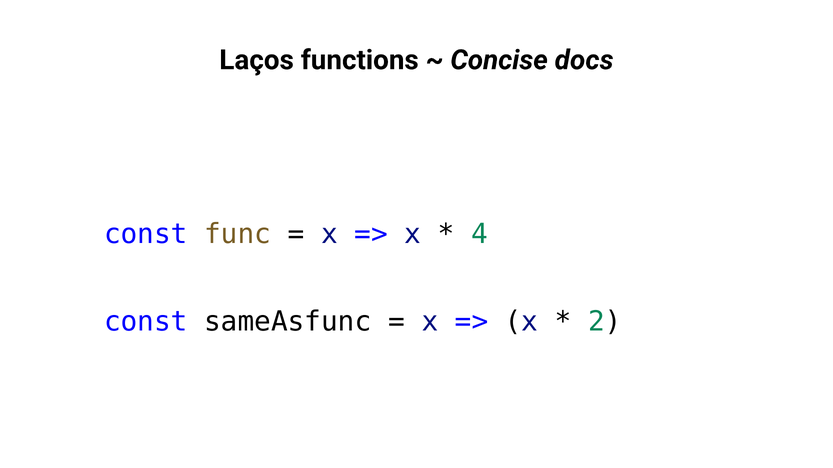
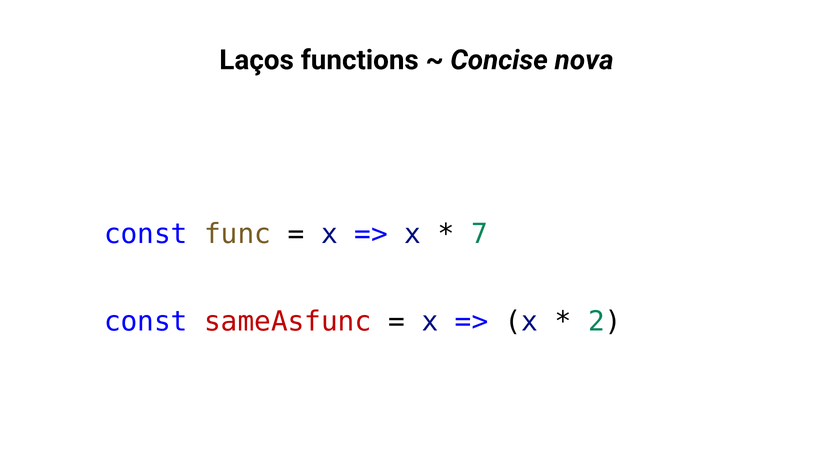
docs: docs -> nova
4: 4 -> 7
sameAsfunc colour: black -> red
